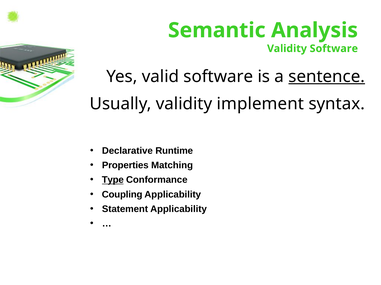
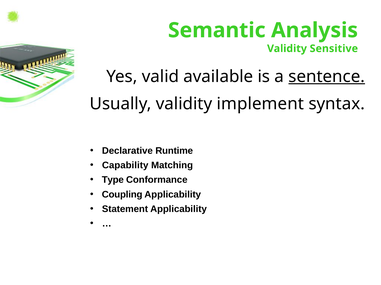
Validity Software: Software -> Sensitive
valid software: software -> available
Properties: Properties -> Capability
Type underline: present -> none
